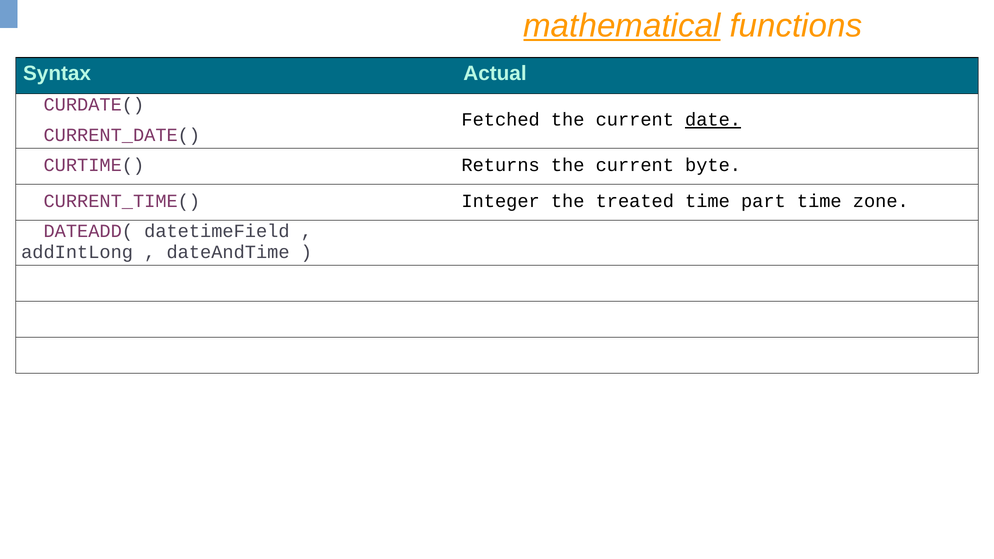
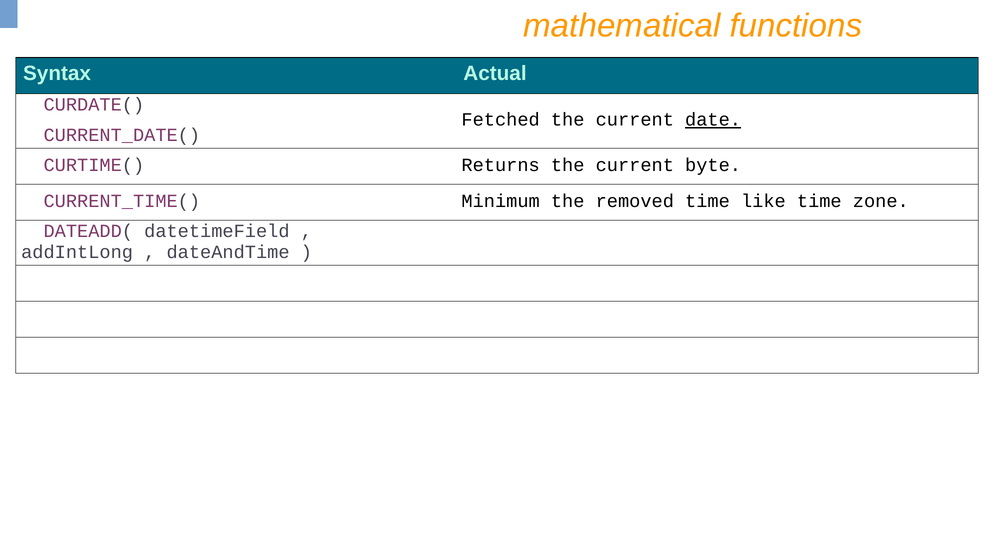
mathematical underline: present -> none
Integer: Integer -> Minimum
treated: treated -> removed
part: part -> like
